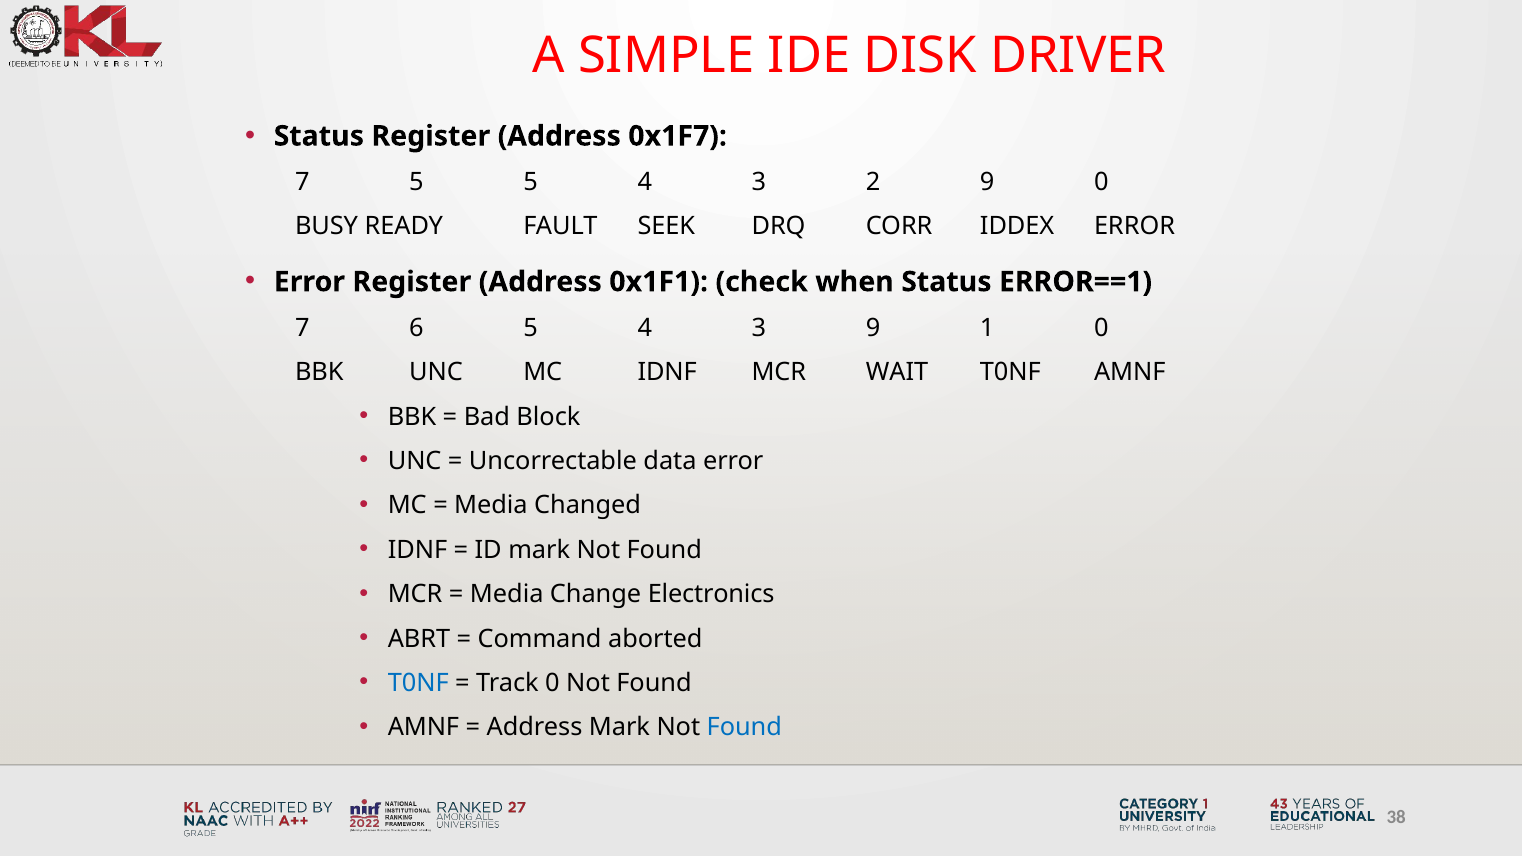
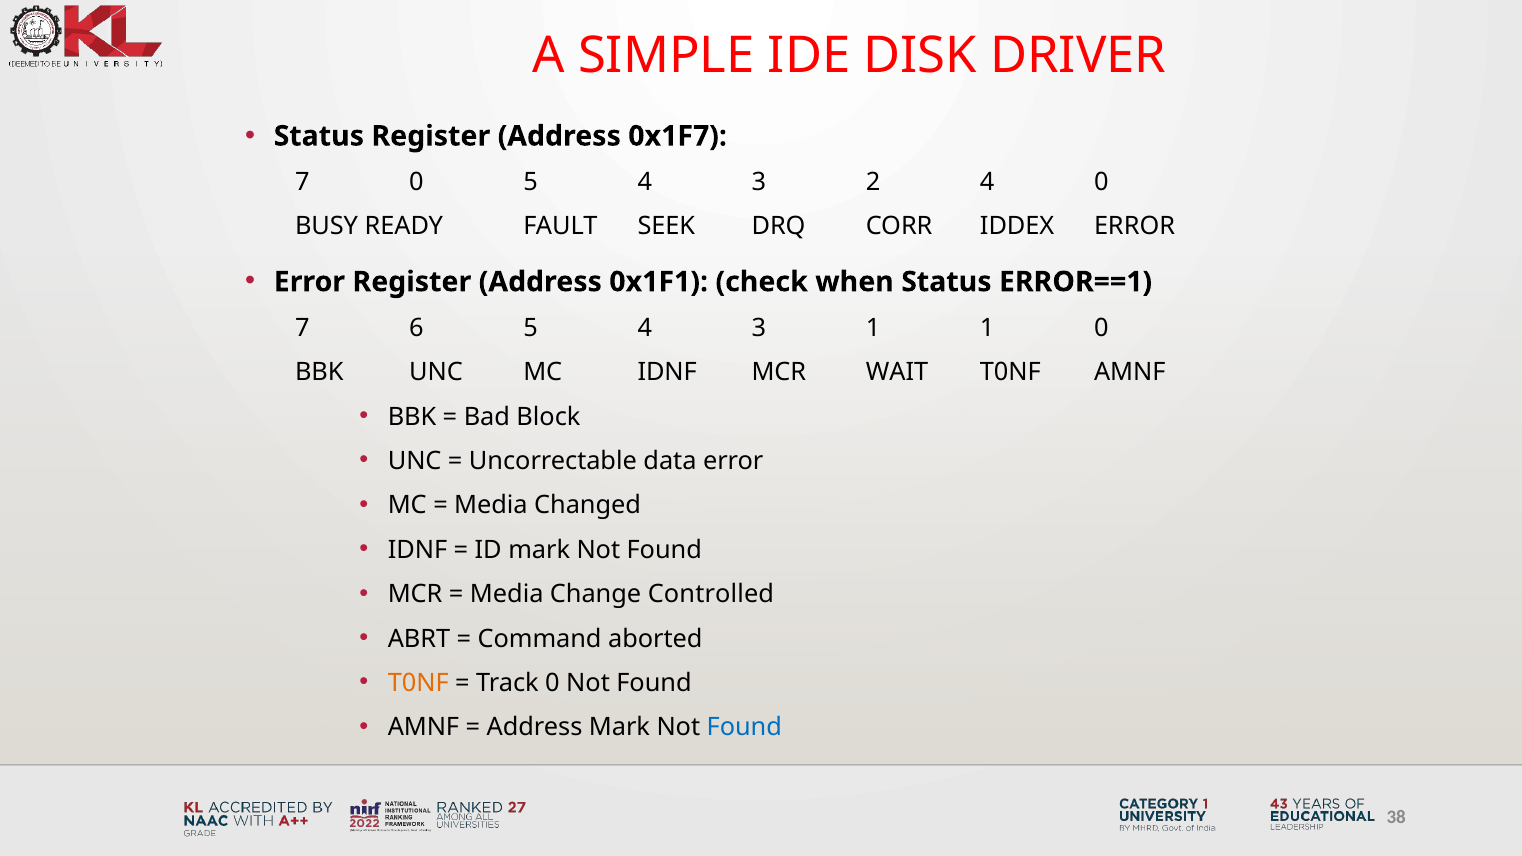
7 5: 5 -> 0
2 9: 9 -> 4
3 9: 9 -> 1
Electronics: Electronics -> Controlled
T0NF at (418, 683) colour: blue -> orange
